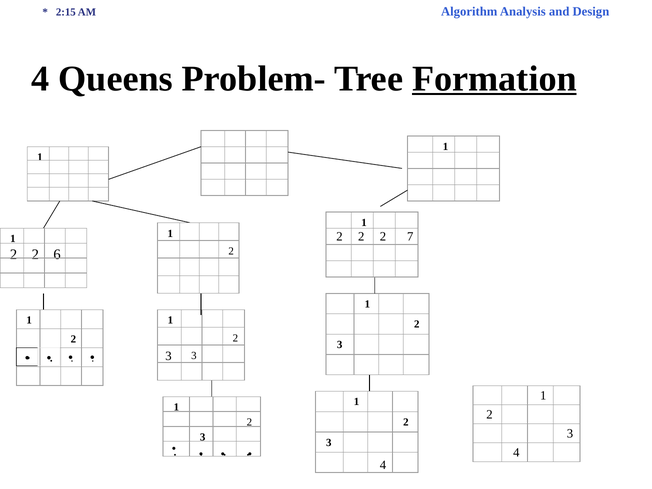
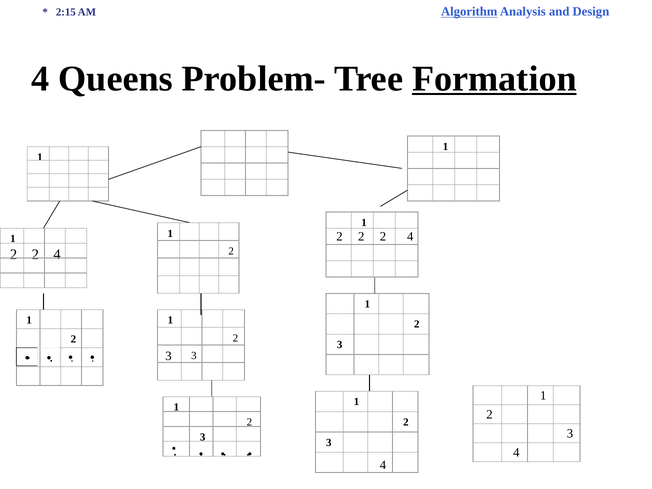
Algorithm underline: none -> present
7 at (410, 237): 7 -> 4
6 at (57, 254): 6 -> 4
